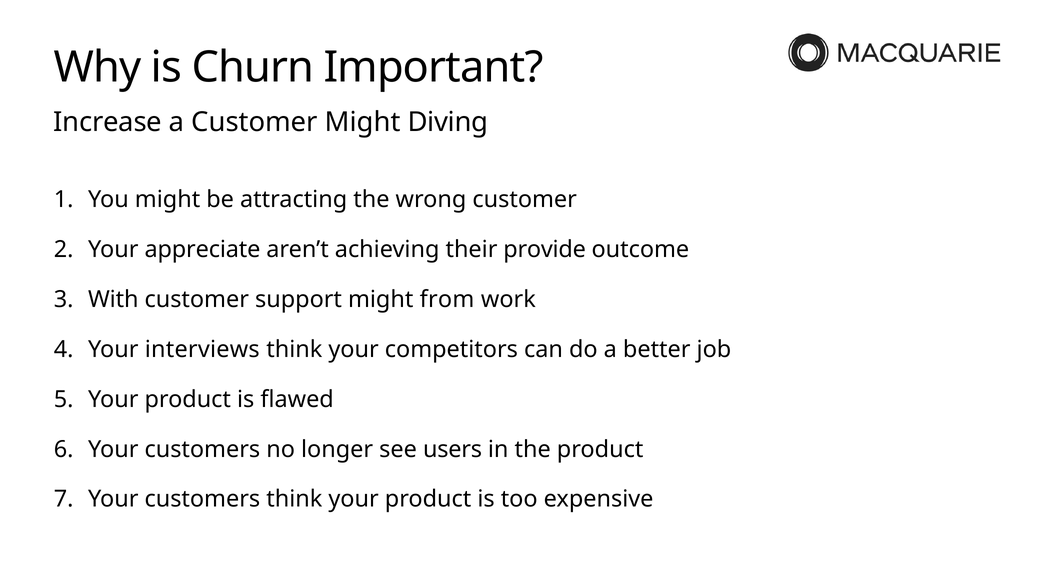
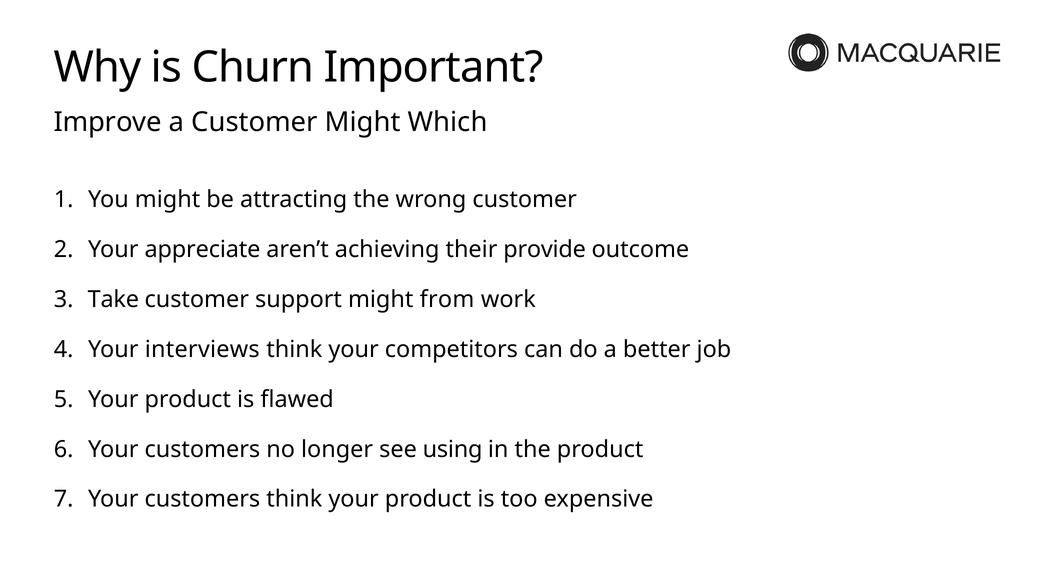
Increase: Increase -> Improve
Diving: Diving -> Which
With: With -> Take
users: users -> using
